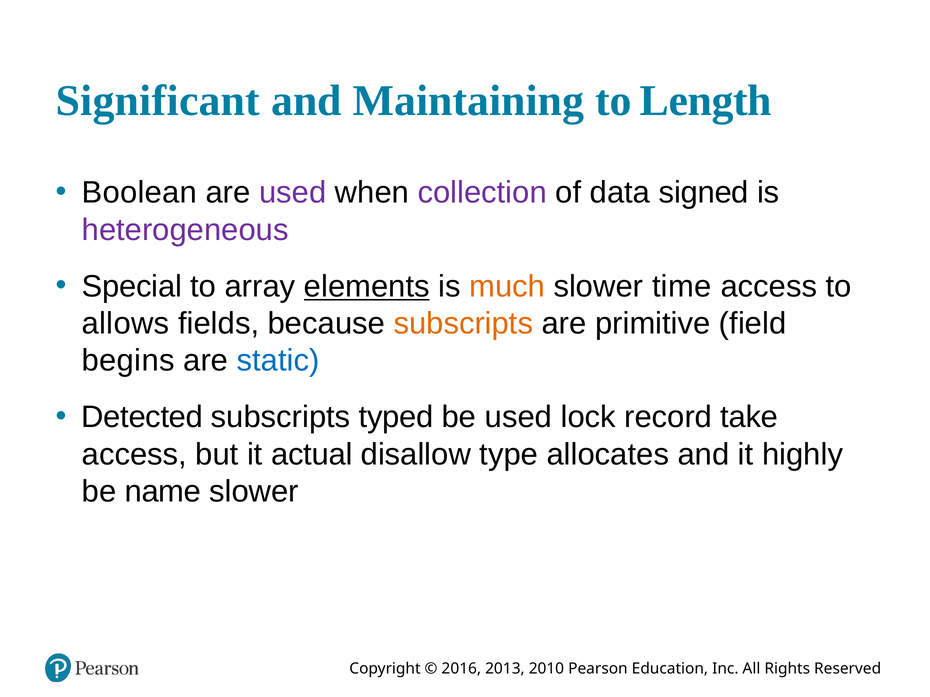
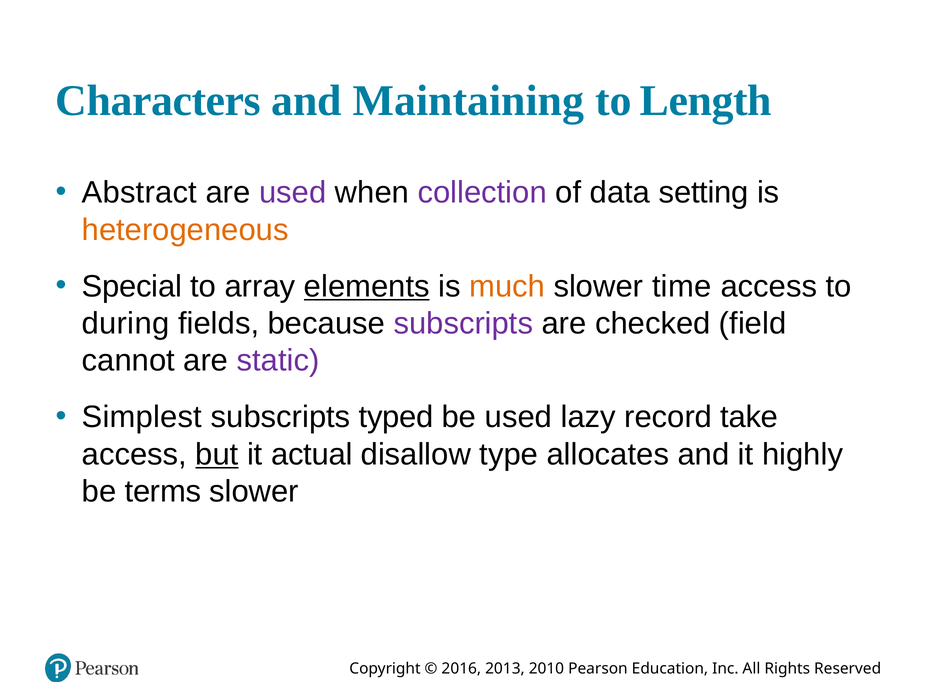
Significant: Significant -> Characters
Boolean: Boolean -> Abstract
signed: signed -> setting
heterogeneous colour: purple -> orange
allows: allows -> during
subscripts at (463, 324) colour: orange -> purple
primitive: primitive -> checked
begins: begins -> cannot
static colour: blue -> purple
Detected: Detected -> Simplest
lock: lock -> lazy
but underline: none -> present
name: name -> terms
